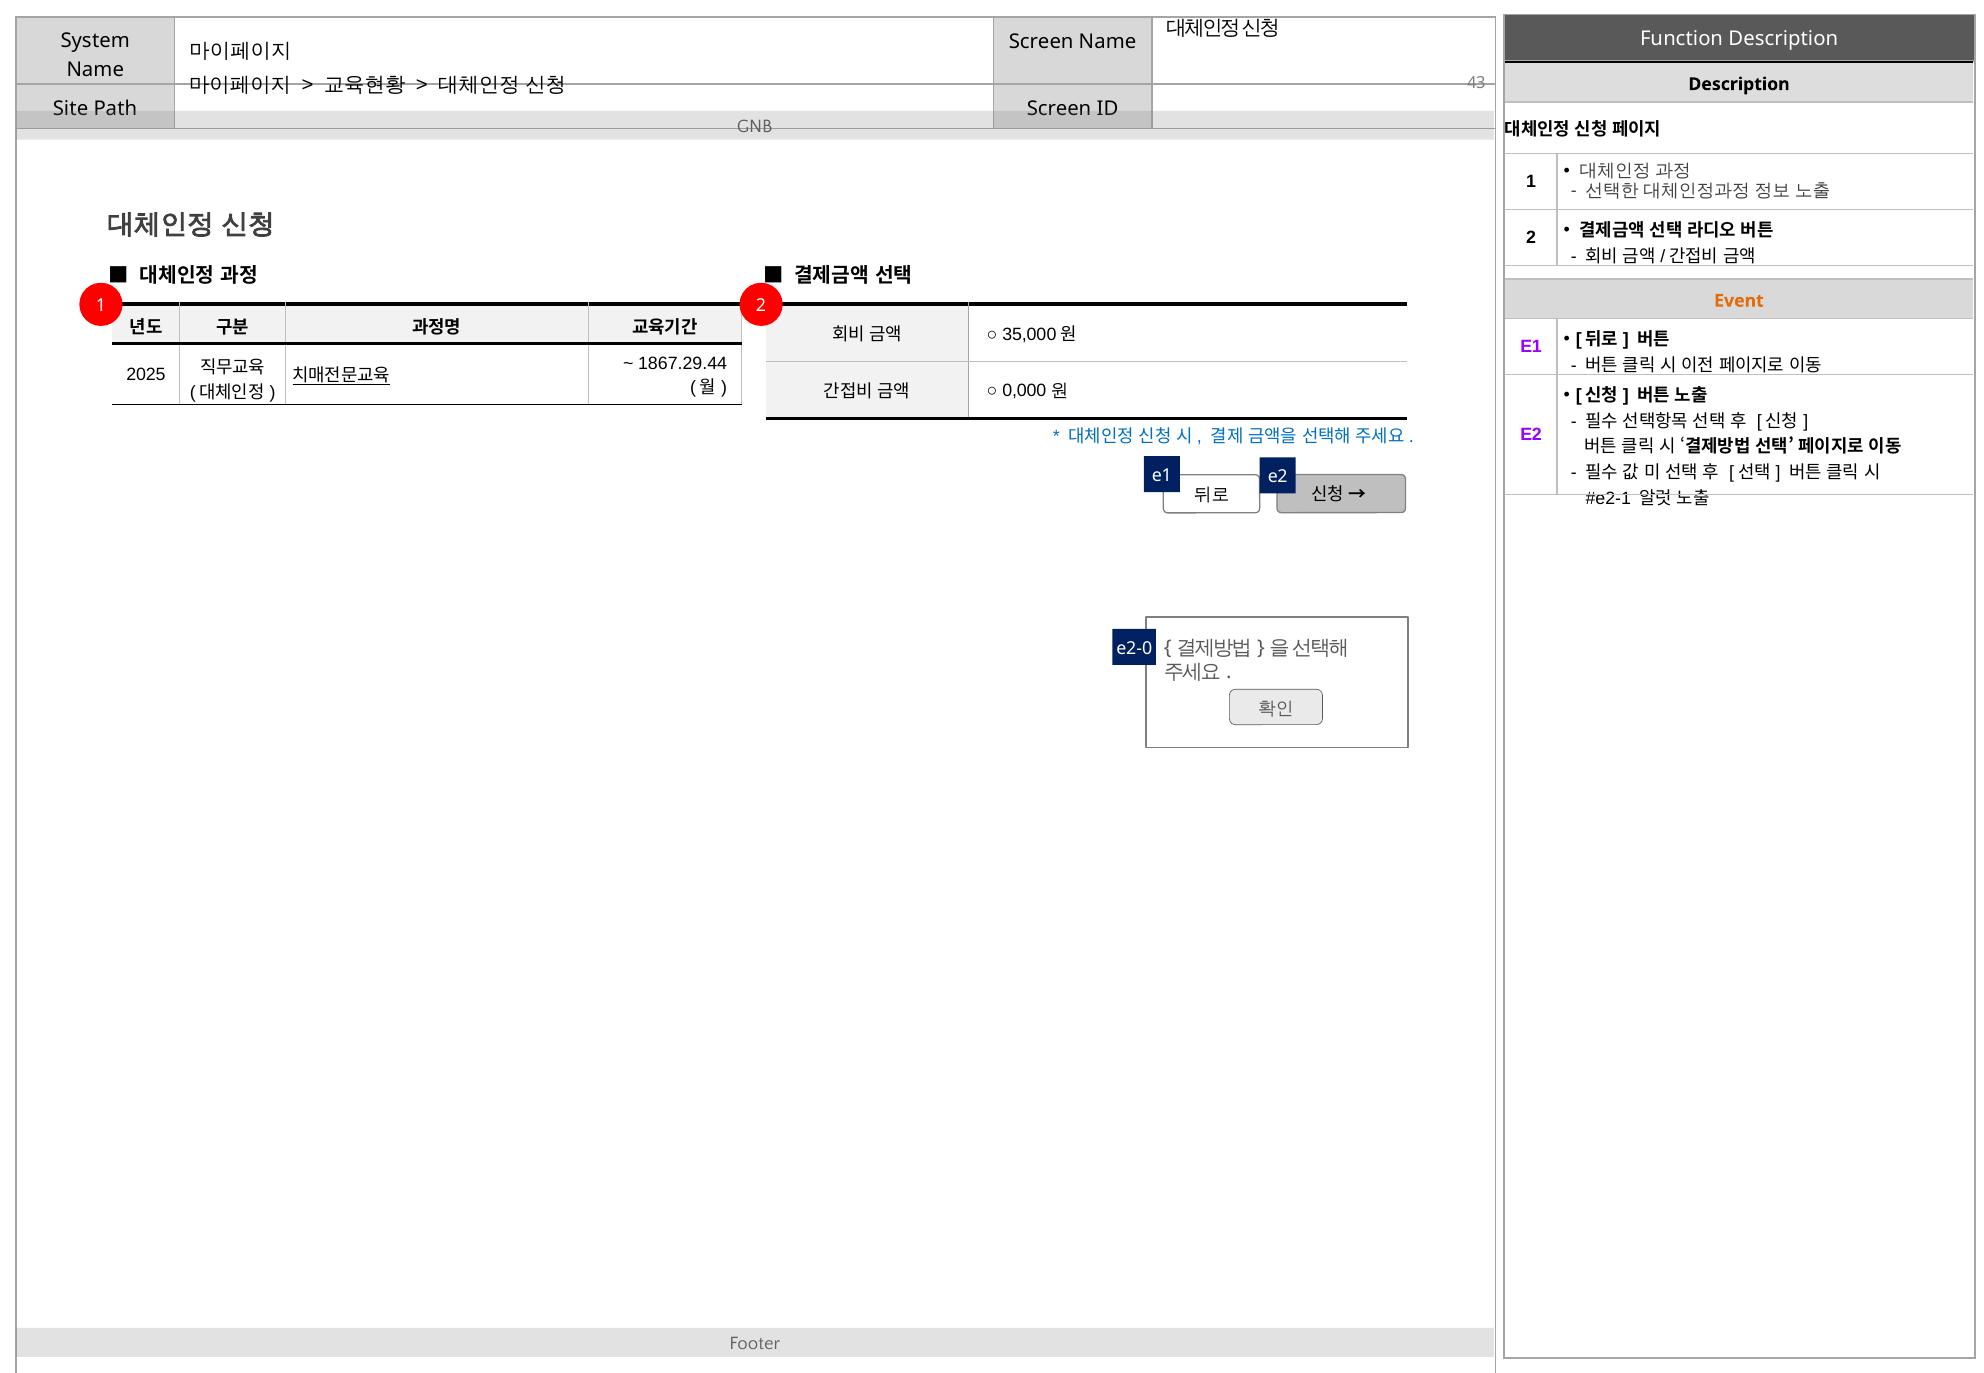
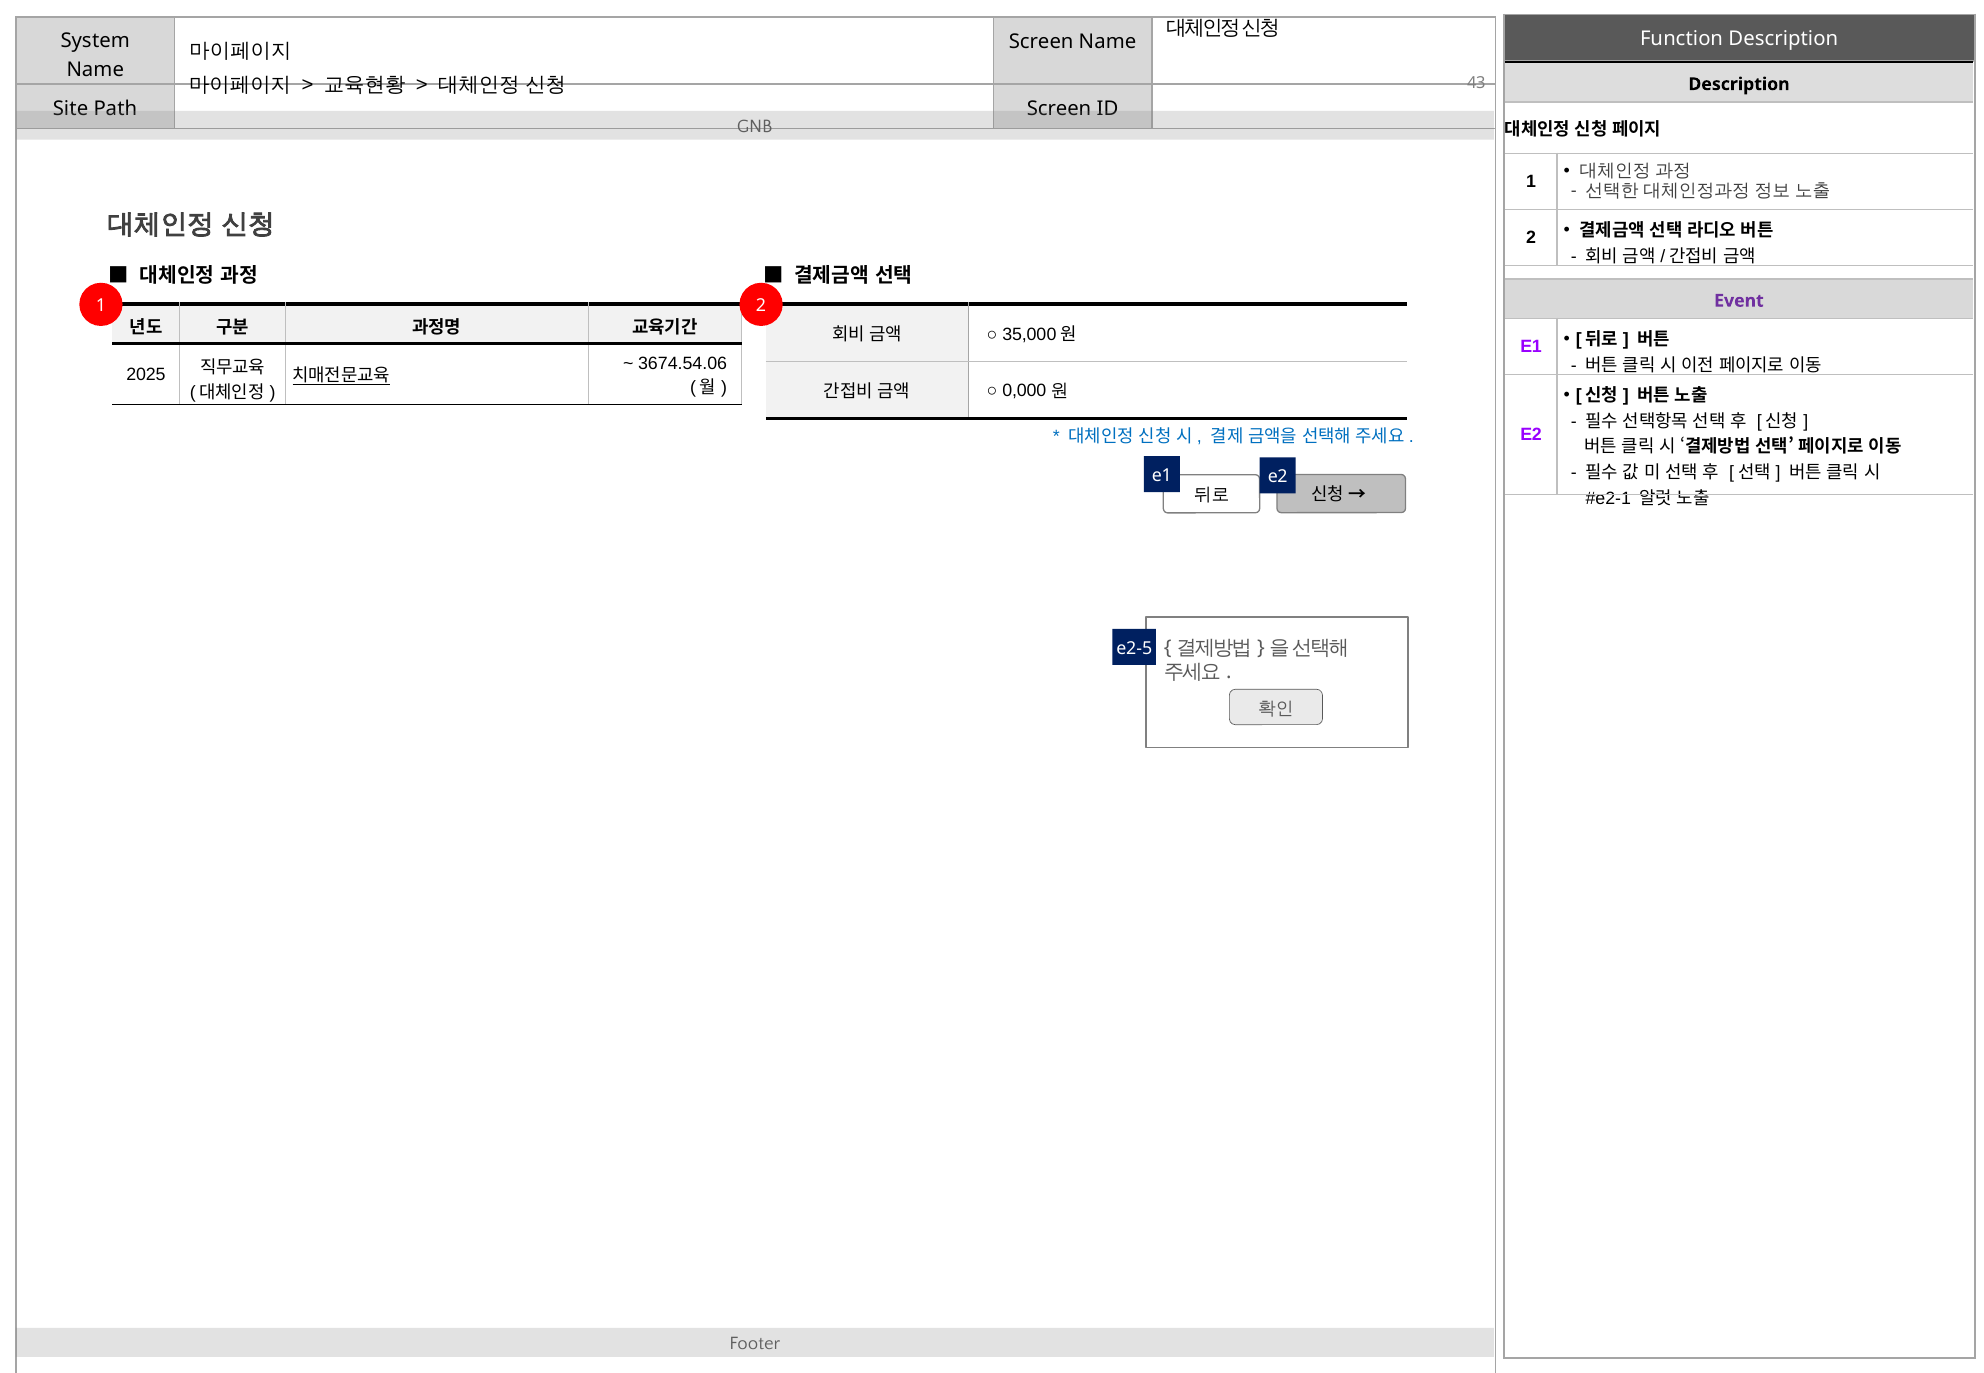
Event colour: orange -> purple
1867.29.44: 1867.29.44 -> 3674.54.06
e2-0: e2-0 -> e2-5
